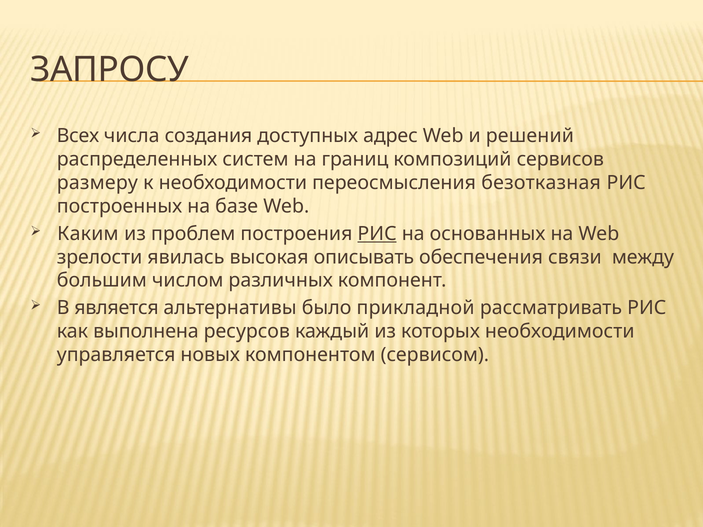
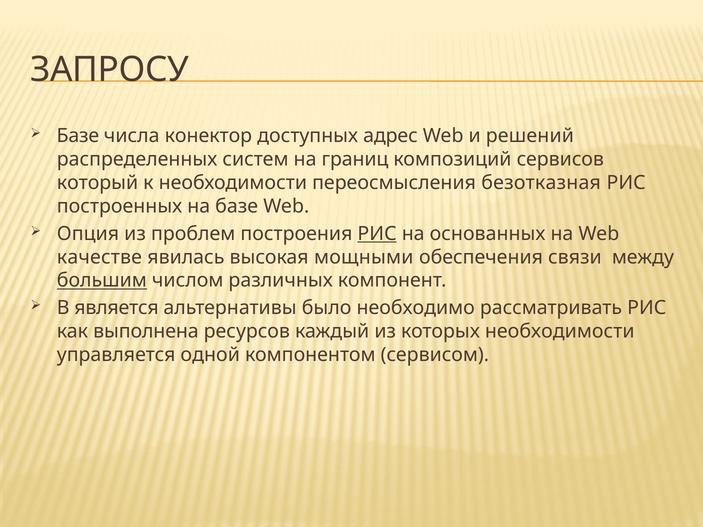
Всех at (78, 136): Всех -> Базе
создания: создания -> конектор
размеру: размеру -> который
Каким: Каким -> Опция
зрелости: зрелости -> качестве
описывать: описывать -> мощными
большим underline: none -> present
прикладной: прикладной -> необходимо
новых: новых -> одной
